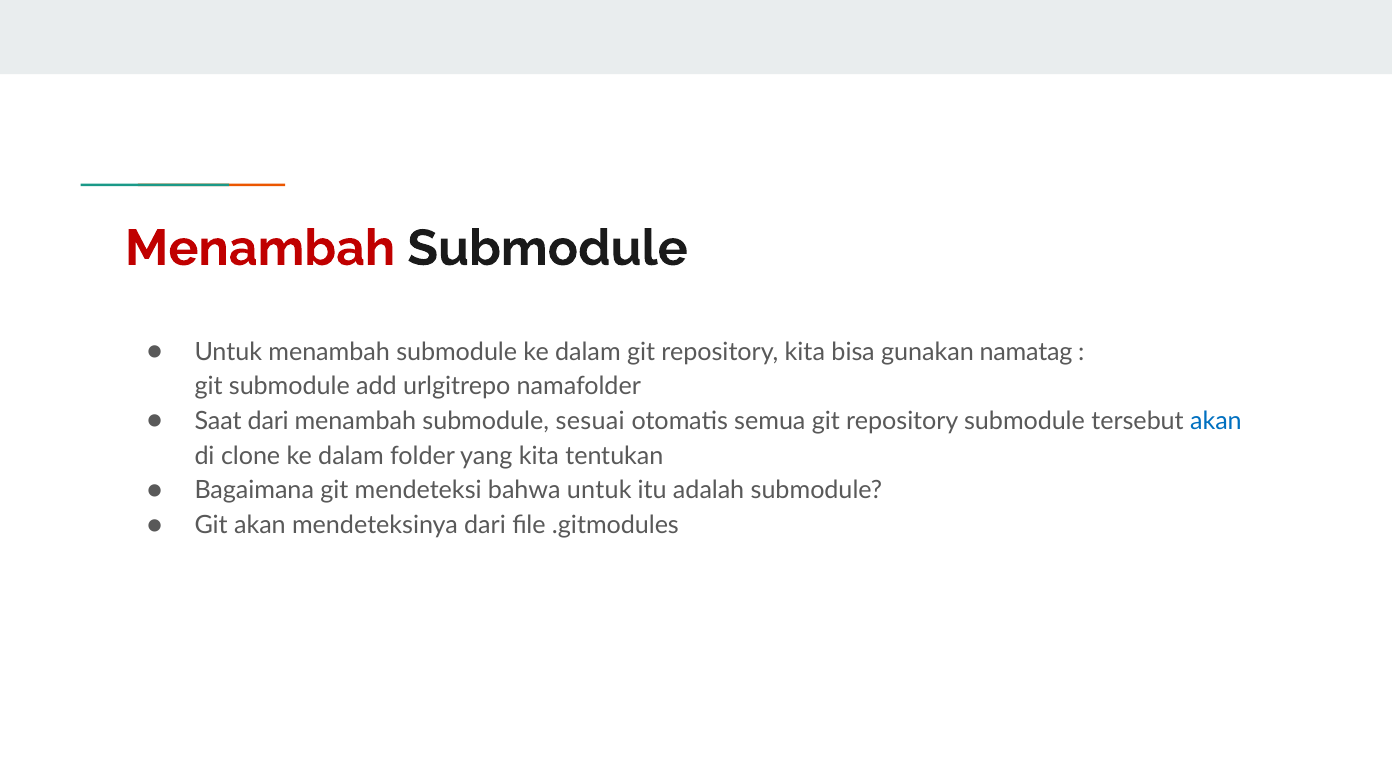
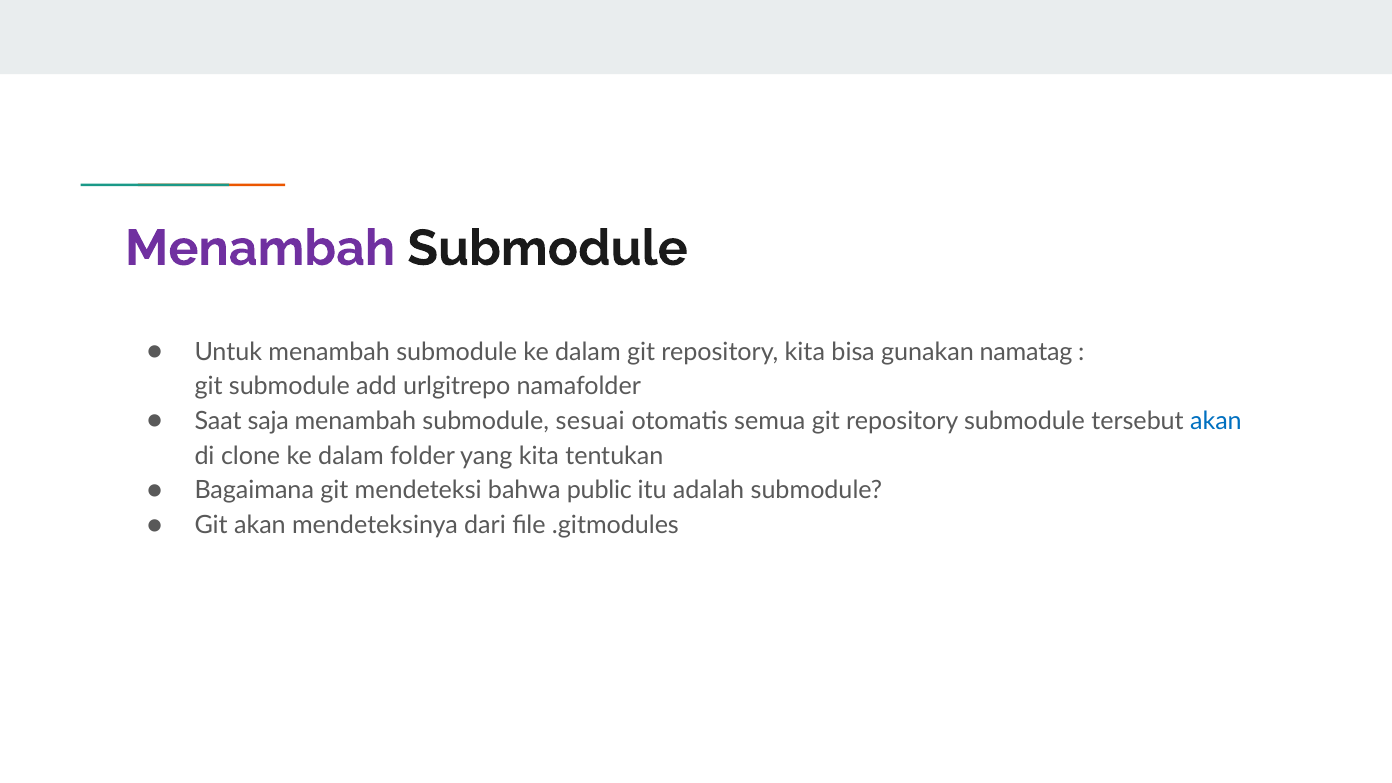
Menambah at (260, 248) colour: red -> purple
Saat dari: dari -> saja
bahwa untuk: untuk -> public
